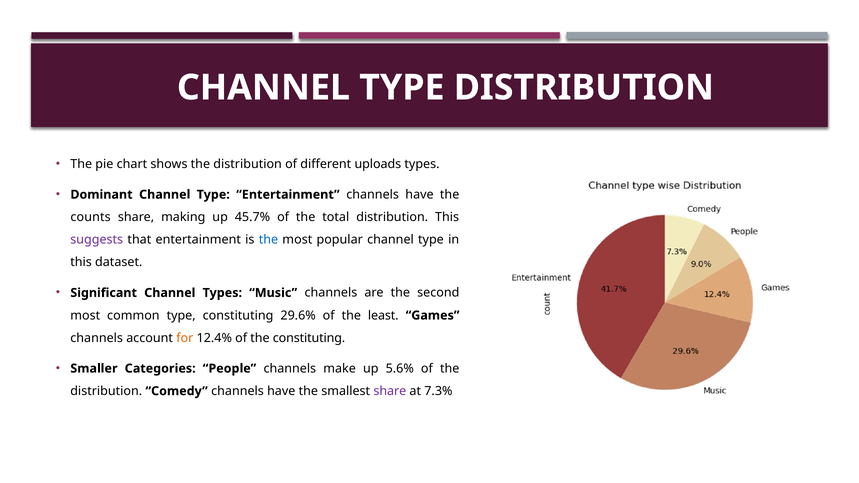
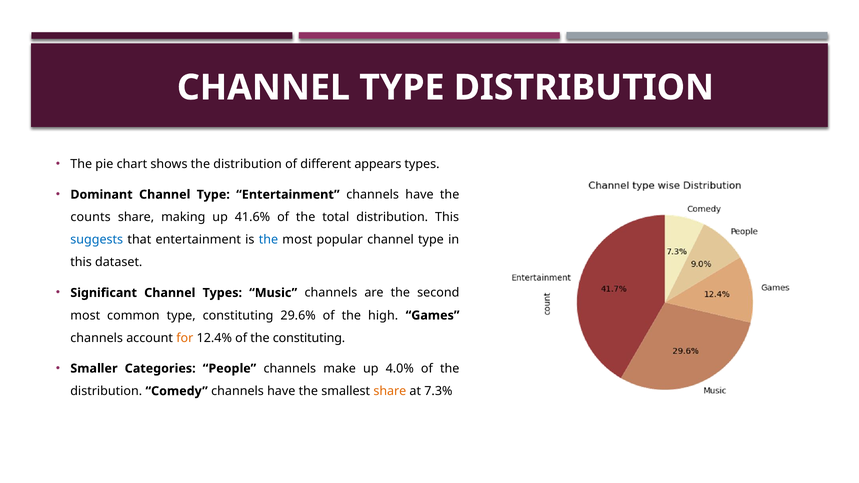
uploads: uploads -> appears
45.7%: 45.7% -> 41.6%
suggests colour: purple -> blue
least: least -> high
5.6%: 5.6% -> 4.0%
share at (390, 391) colour: purple -> orange
